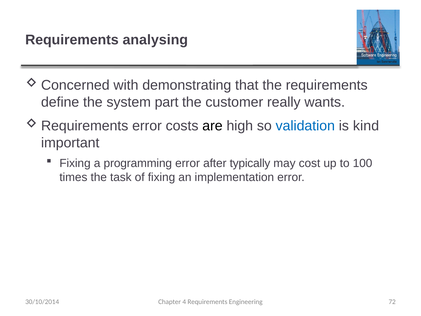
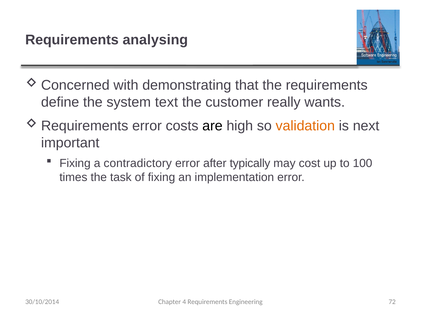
part: part -> text
validation colour: blue -> orange
kind: kind -> next
programming: programming -> contradictory
